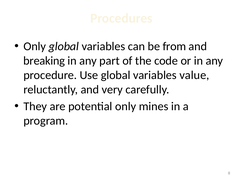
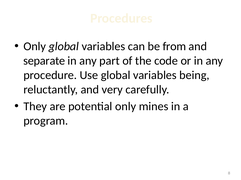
breaking: breaking -> separate
value: value -> being
